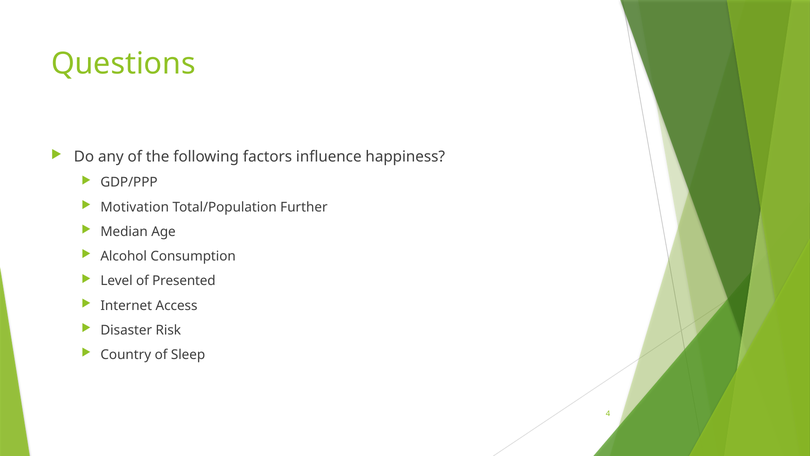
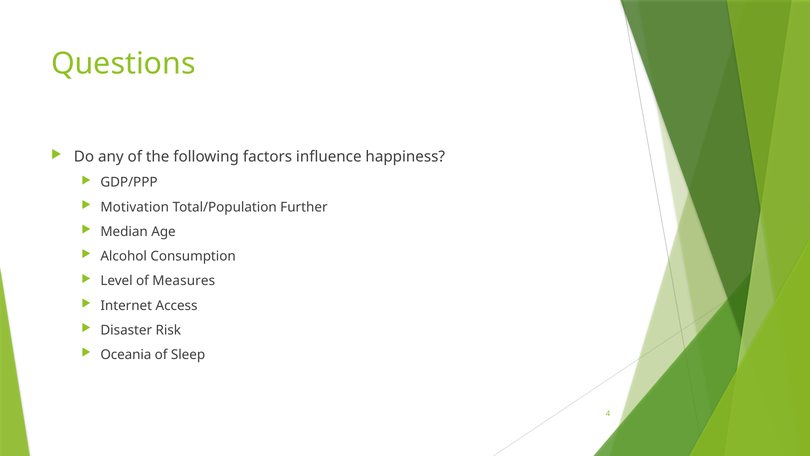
Presented: Presented -> Measures
Country: Country -> Oceania
